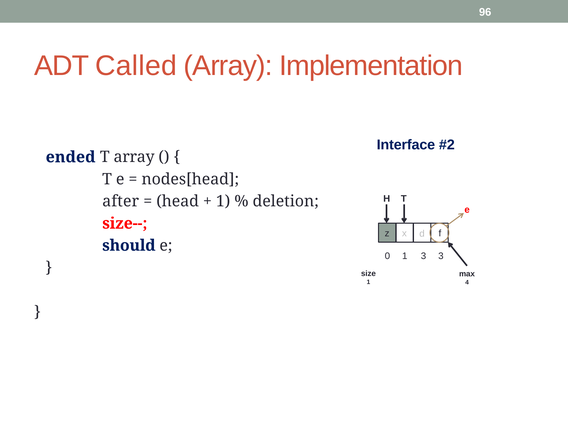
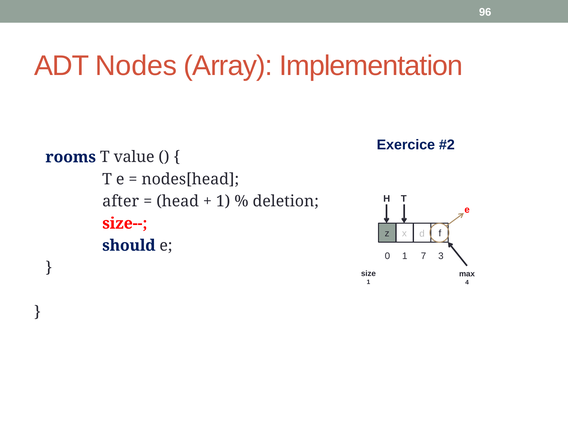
Called: Called -> Nodes
Interface: Interface -> Exercice
ended: ended -> rooms
T array: array -> value
1 3: 3 -> 7
